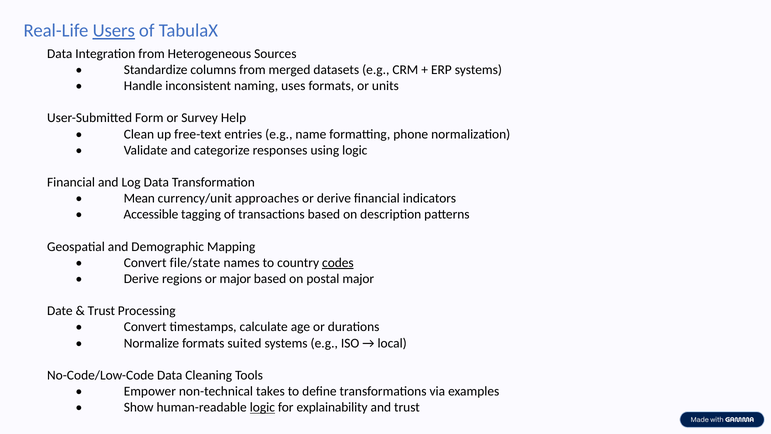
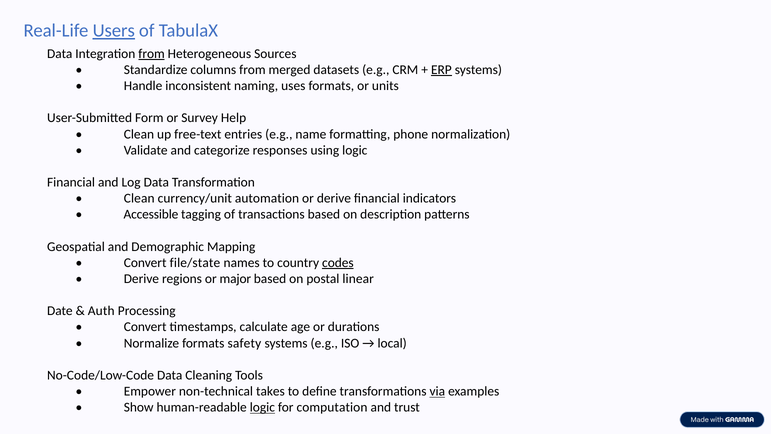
from at (152, 54) underline: none -> present
ERP underline: none -> present
Mean at (139, 198): Mean -> Clean
approaches: approaches -> automation
postal major: major -> linear
Trust at (101, 311): Trust -> Auth
suited: suited -> safety
via underline: none -> present
explainability: explainability -> computation
